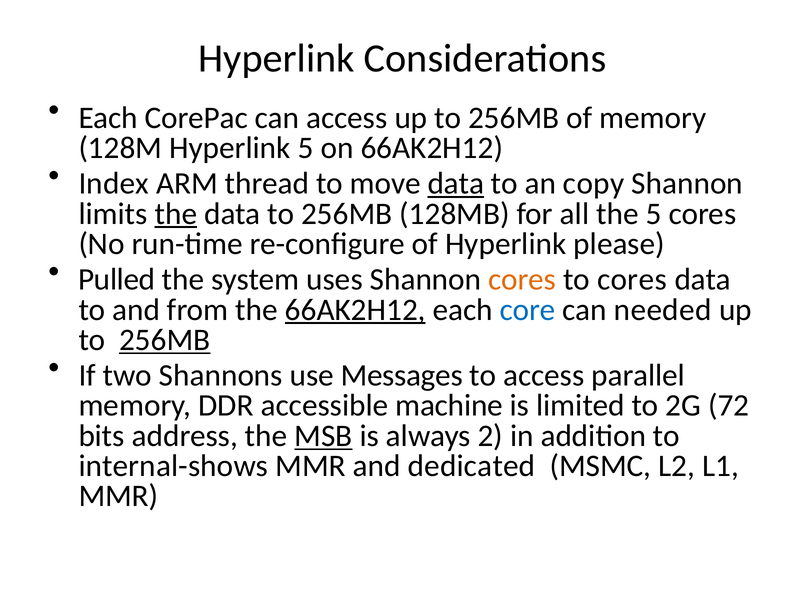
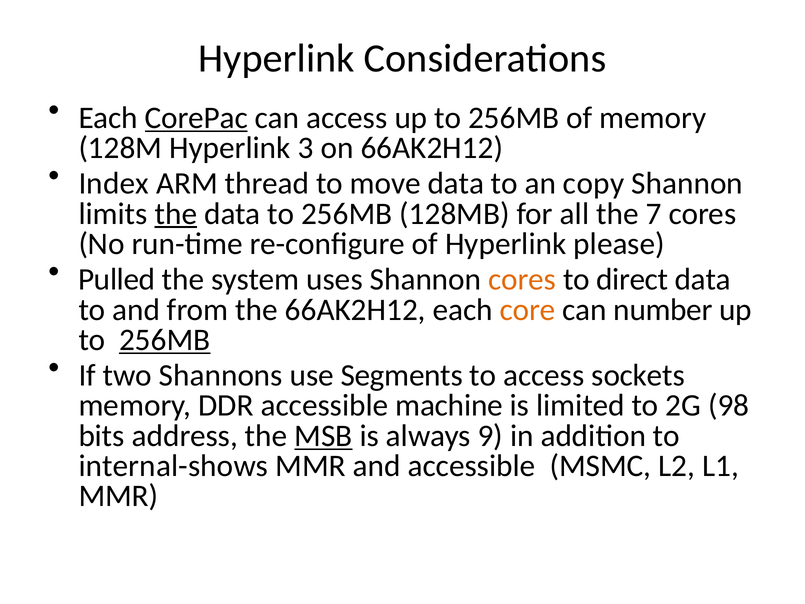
CorePac underline: none -> present
Hyperlink 5: 5 -> 3
data at (456, 184) underline: present -> none
the 5: 5 -> 7
to cores: cores -> direct
66AK2H12 at (355, 310) underline: present -> none
core colour: blue -> orange
needed: needed -> number
Messages: Messages -> Segments
parallel: parallel -> sockets
72: 72 -> 98
2: 2 -> 9
and dedicated: dedicated -> accessible
